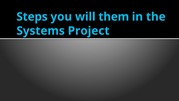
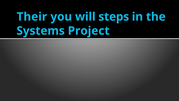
Steps: Steps -> Their
them: them -> steps
